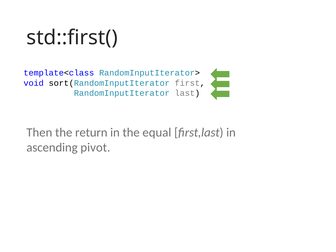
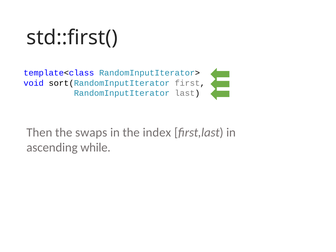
return: return -> swaps
equal: equal -> index
pivot: pivot -> while
